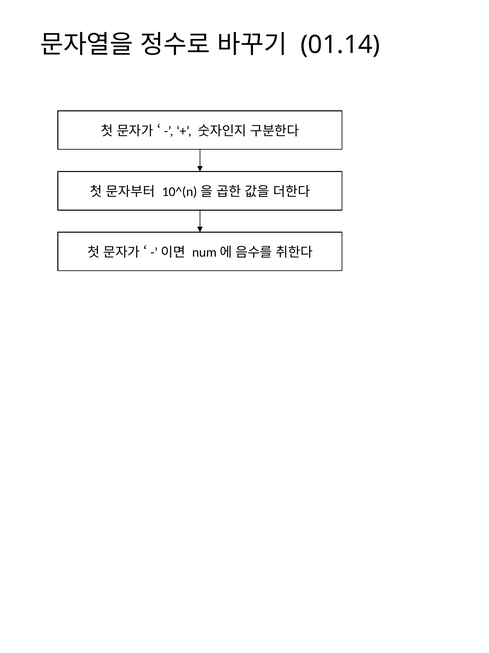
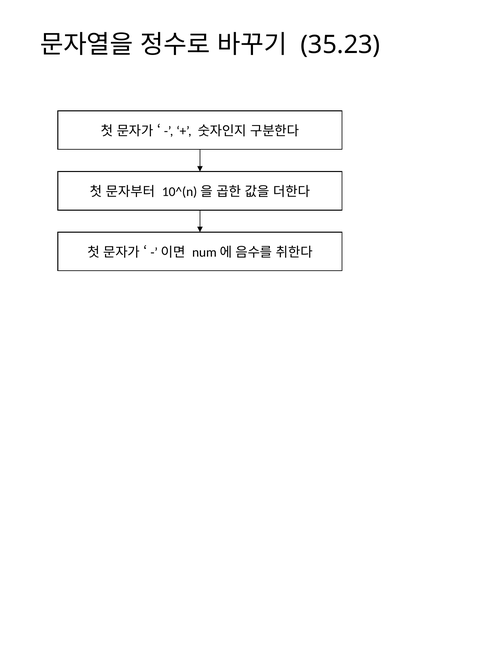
01.14: 01.14 -> 35.23
